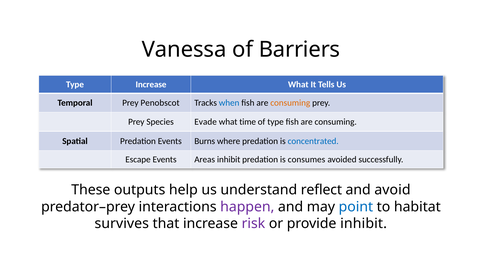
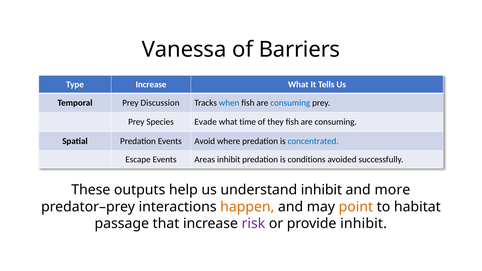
Penobscot: Penobscot -> Discussion
consuming at (290, 103) colour: orange -> blue
of type: type -> they
Burns: Burns -> Avoid
consumes: consumes -> conditions
understand reflect: reflect -> inhibit
avoid: avoid -> more
happen colour: purple -> orange
point colour: blue -> orange
survives: survives -> passage
